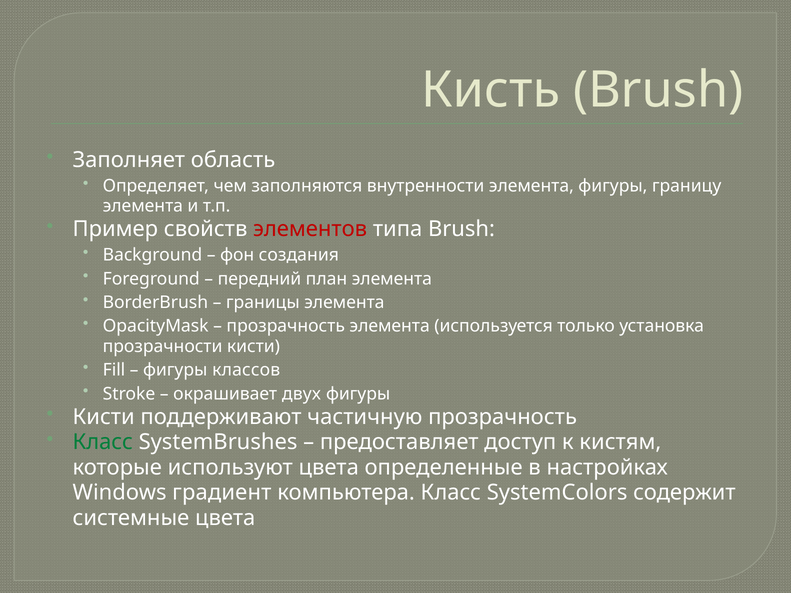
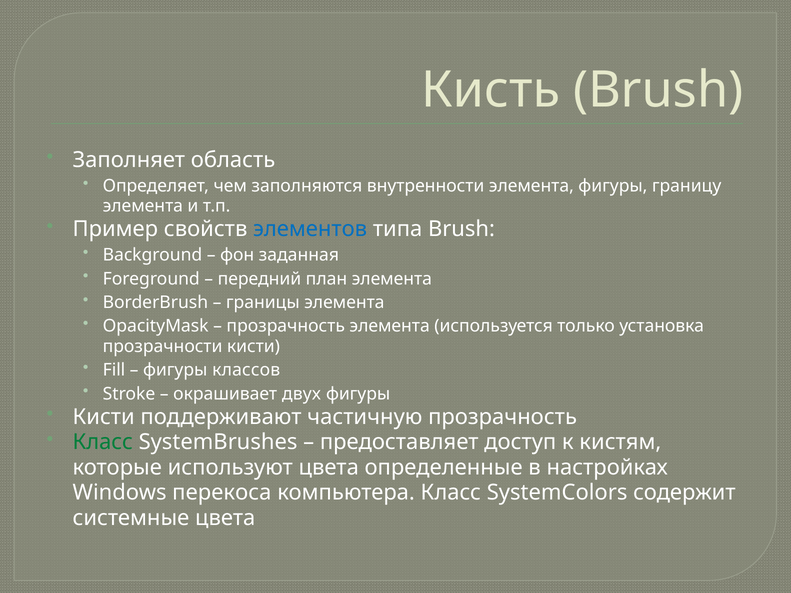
элементов colour: red -> blue
создания: создания -> заданная
градиент: градиент -> перекоса
